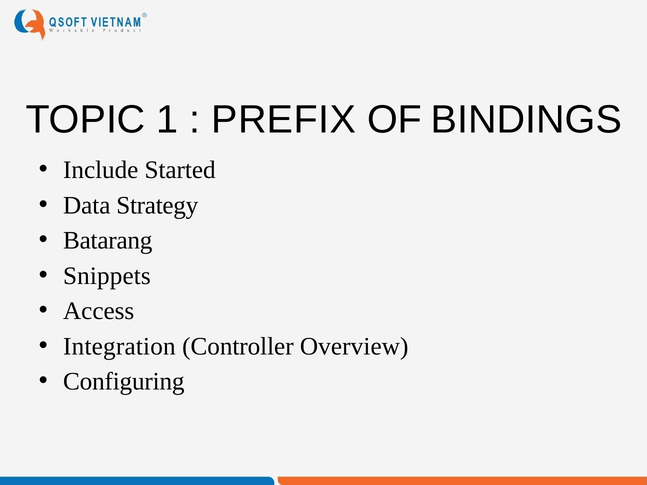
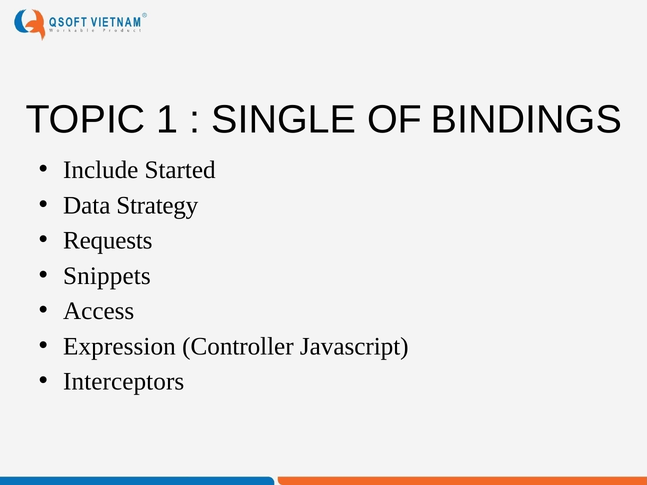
PREFIX: PREFIX -> SINGLE
Batarang: Batarang -> Requests
Integration: Integration -> Expression
Overview: Overview -> Javascript
Configuring: Configuring -> Interceptors
